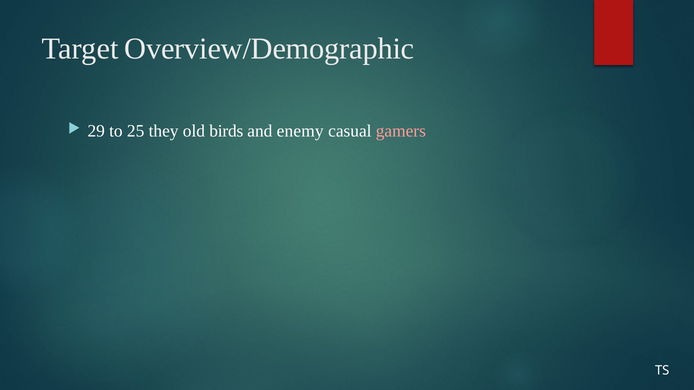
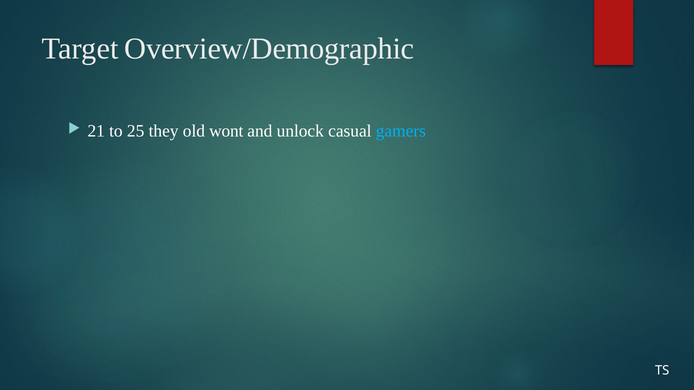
29: 29 -> 21
birds: birds -> wont
enemy: enemy -> unlock
gamers colour: pink -> light blue
